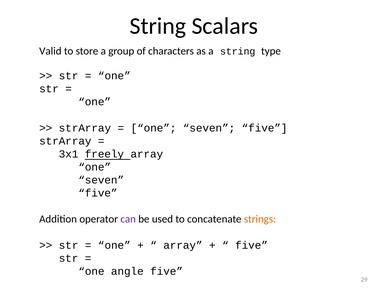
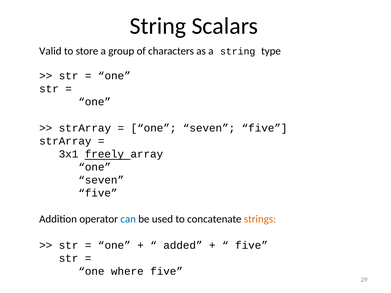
can colour: purple -> blue
array at (183, 245): array -> added
angle: angle -> where
